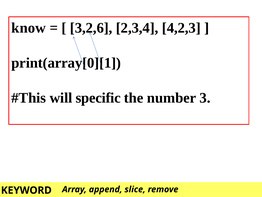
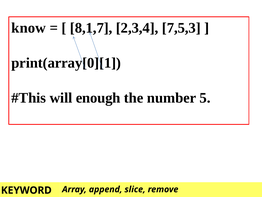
3,2,6: 3,2,6 -> 8,1,7
4,2,3: 4,2,3 -> 7,5,3
specific: specific -> enough
3: 3 -> 5
